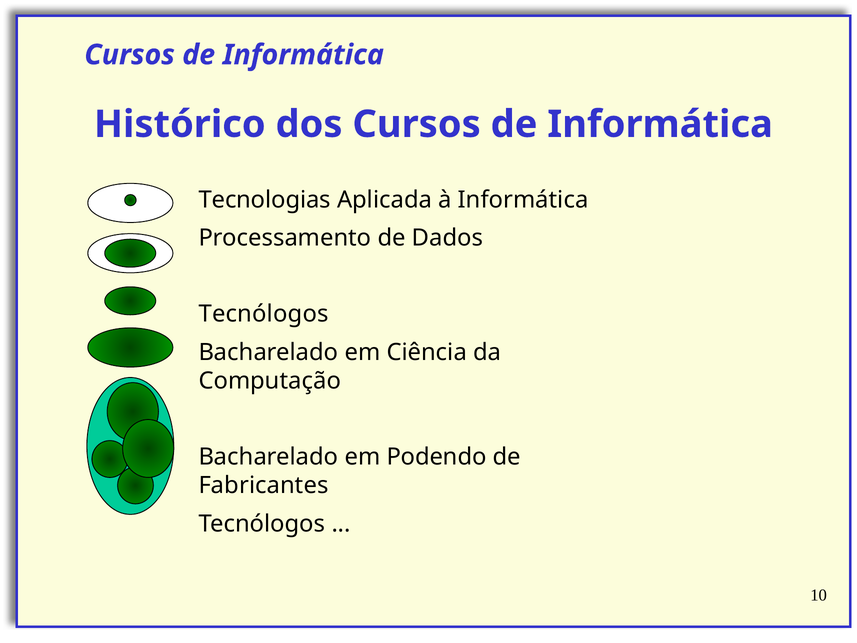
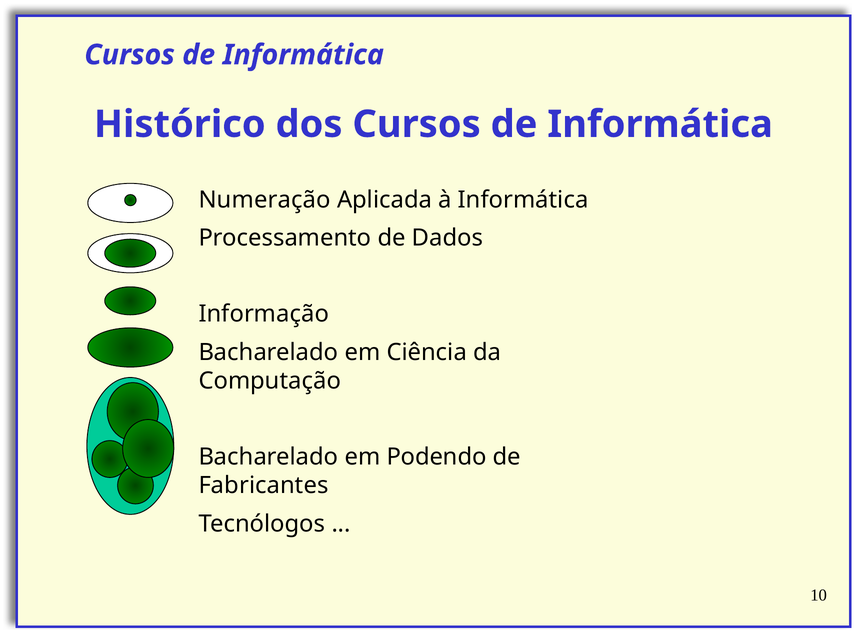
Tecnologias: Tecnologias -> Numeração
Tecnólogos at (264, 314): Tecnólogos -> Informação
